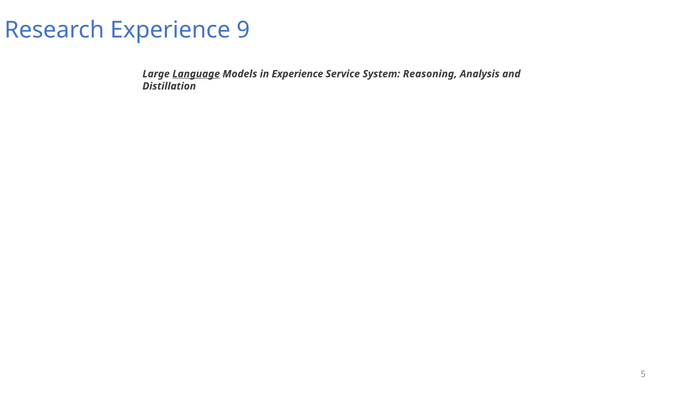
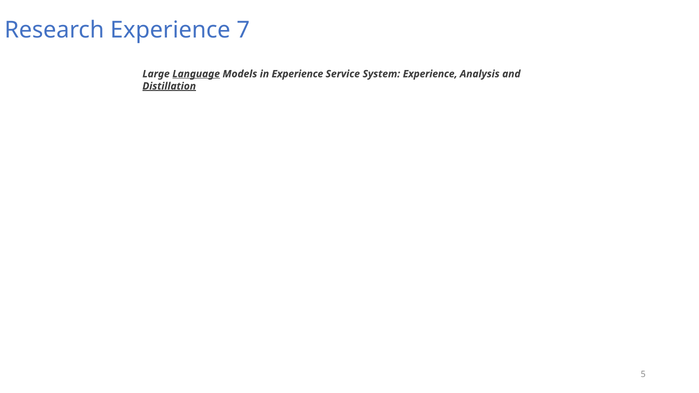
9: 9 -> 7
System Reasoning: Reasoning -> Experience
Distillation underline: none -> present
